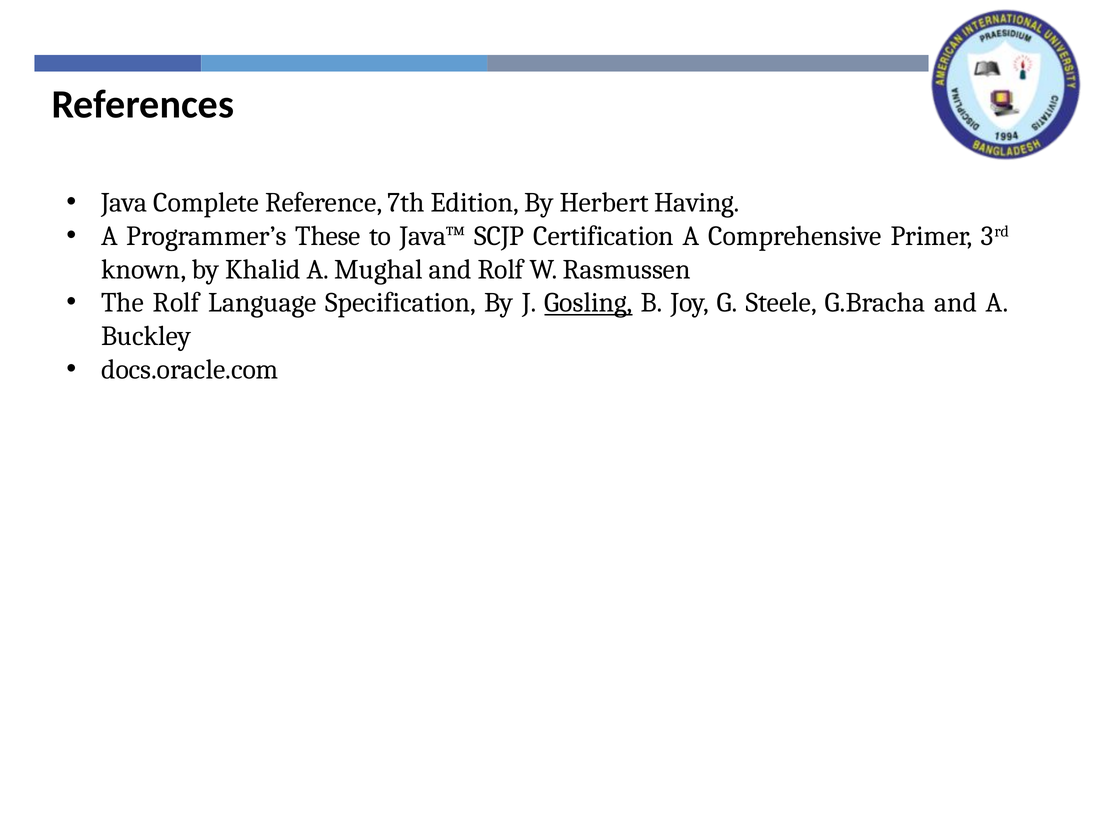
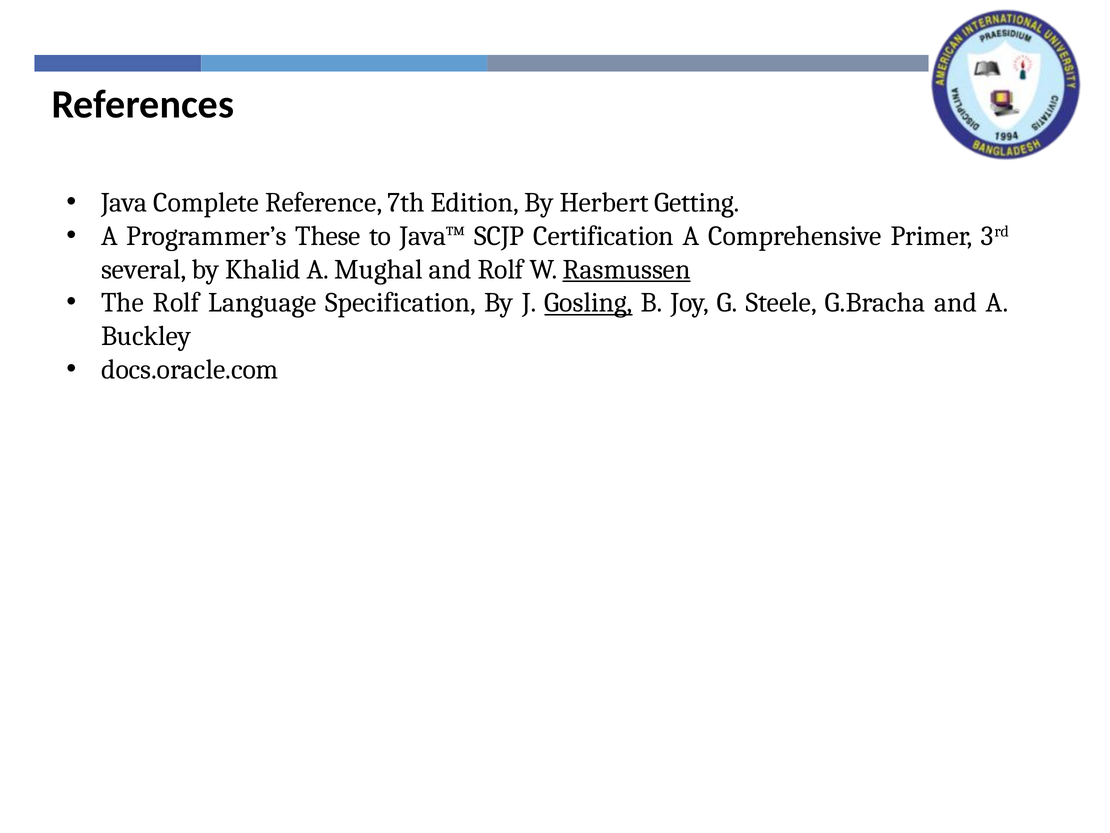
Having: Having -> Getting
known: known -> several
Rasmussen underline: none -> present
